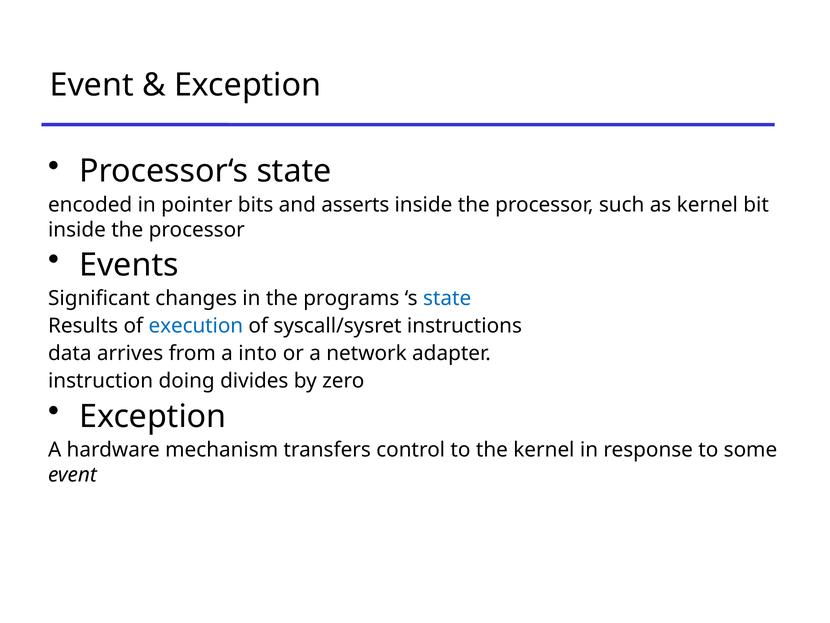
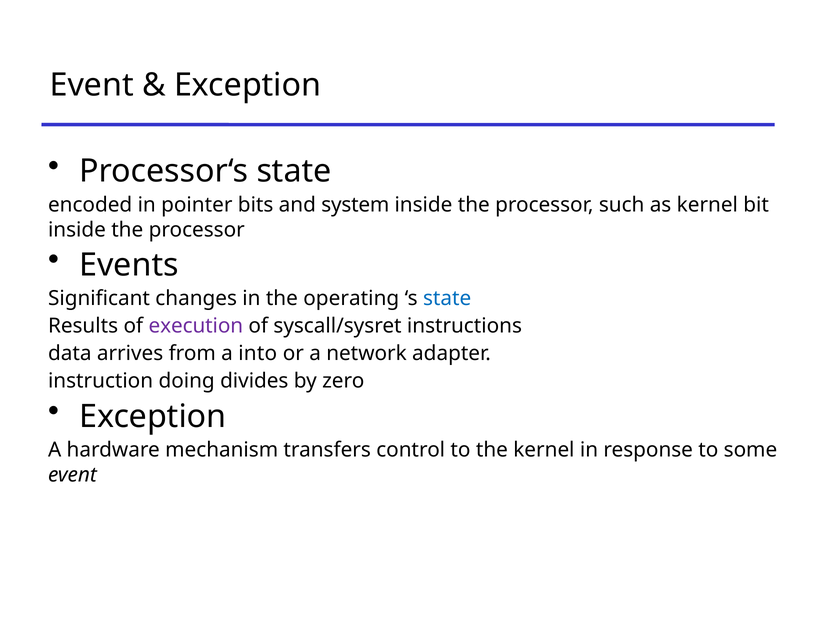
asserts: asserts -> system
programs: programs -> operating
execution colour: blue -> purple
